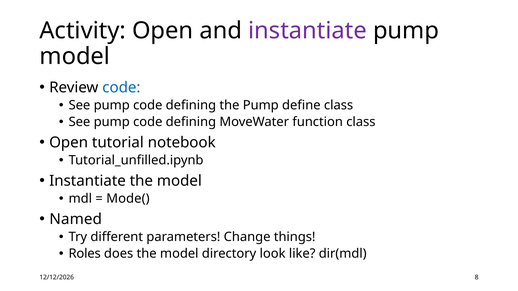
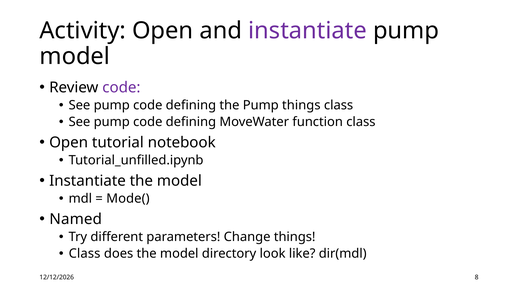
code at (121, 88) colour: blue -> purple
Pump define: define -> things
Roles at (85, 254): Roles -> Class
